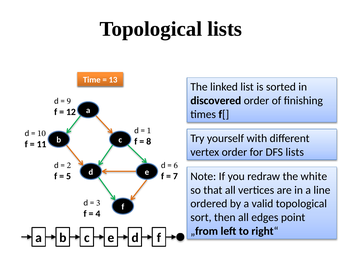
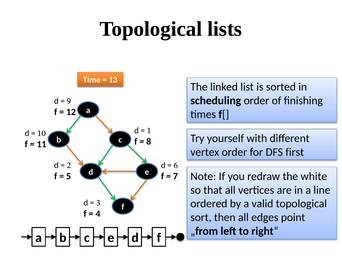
discovered: discovered -> scheduling
DFS lists: lists -> first
